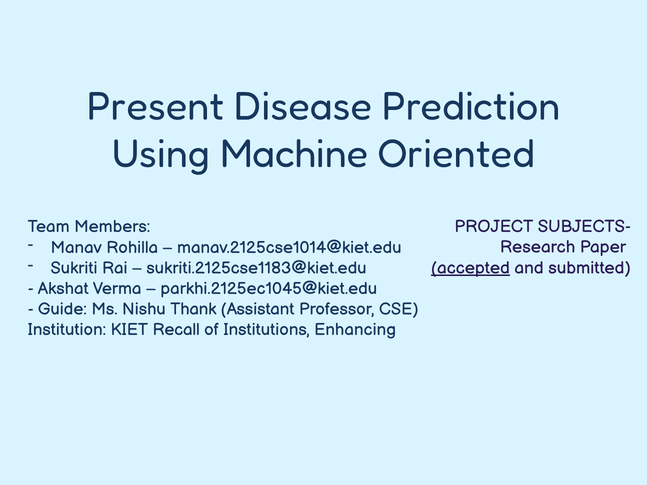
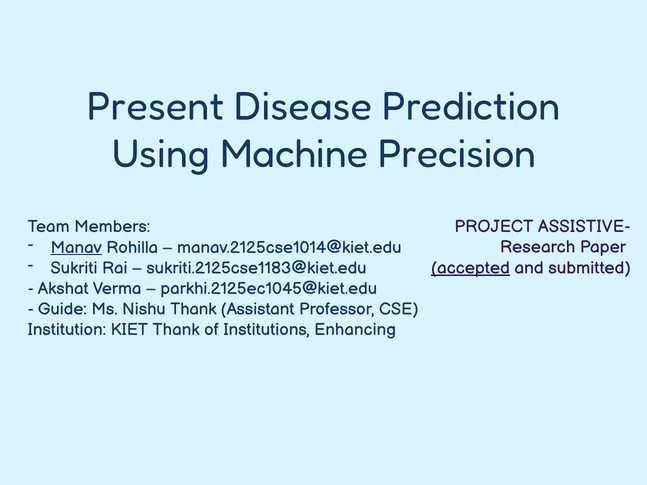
Oriented: Oriented -> Precision
SUBJECTS-: SUBJECTS- -> ASSISTIVE-
Manav underline: none -> present
KIET Recall: Recall -> Thank
